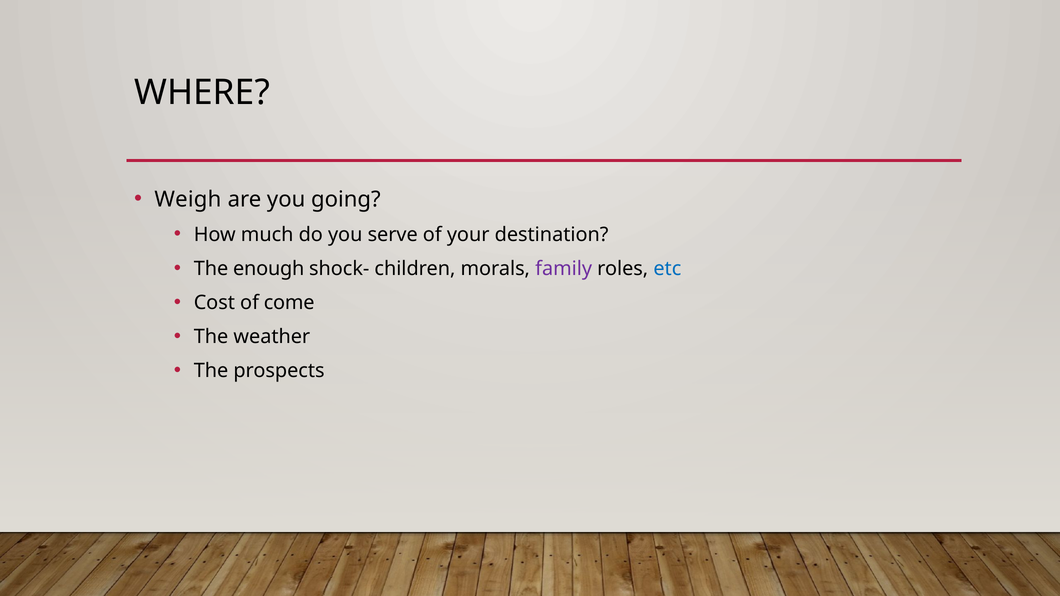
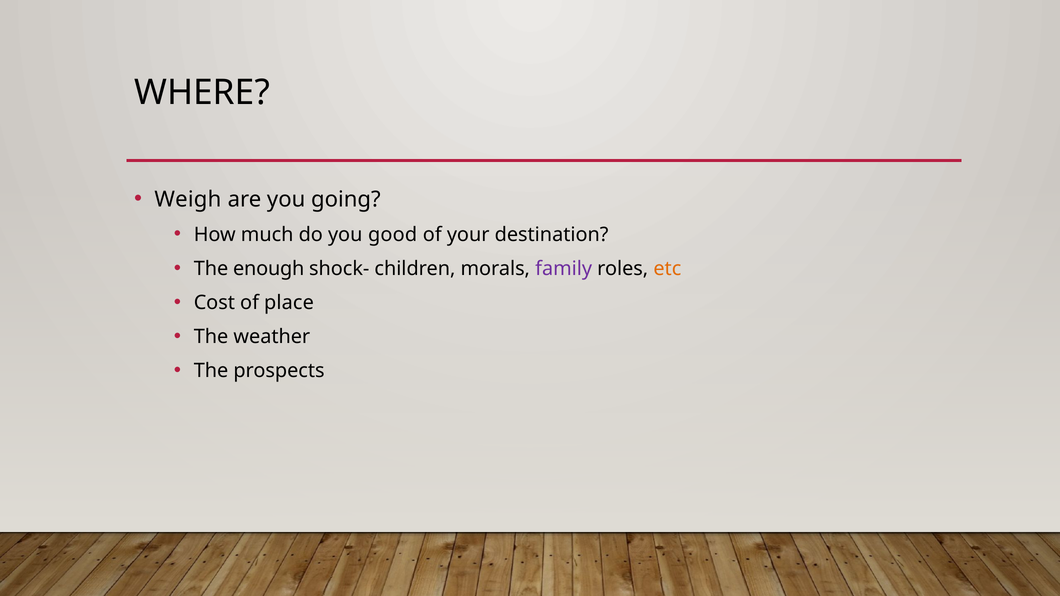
serve: serve -> good
etc colour: blue -> orange
come: come -> place
